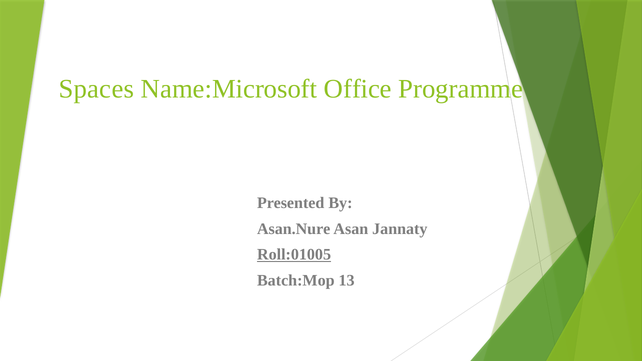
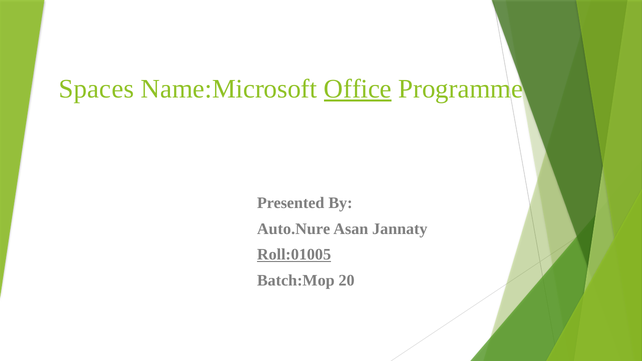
Office underline: none -> present
Asan.Nure: Asan.Nure -> Auto.Nure
13: 13 -> 20
